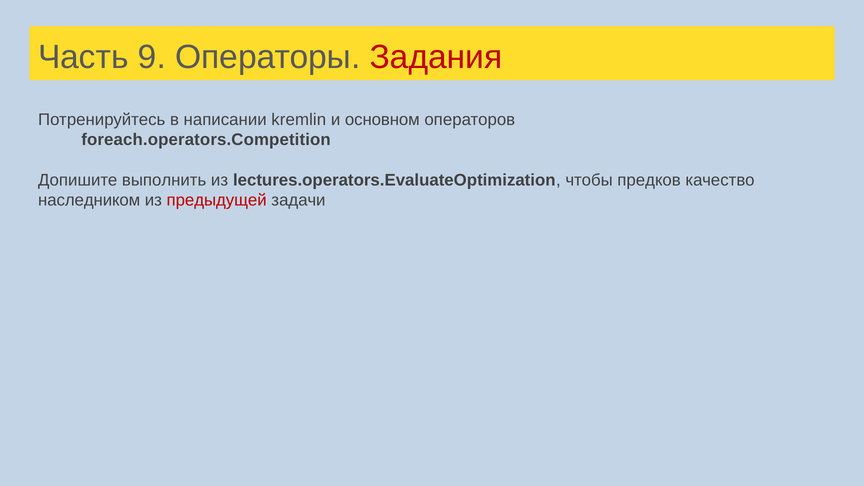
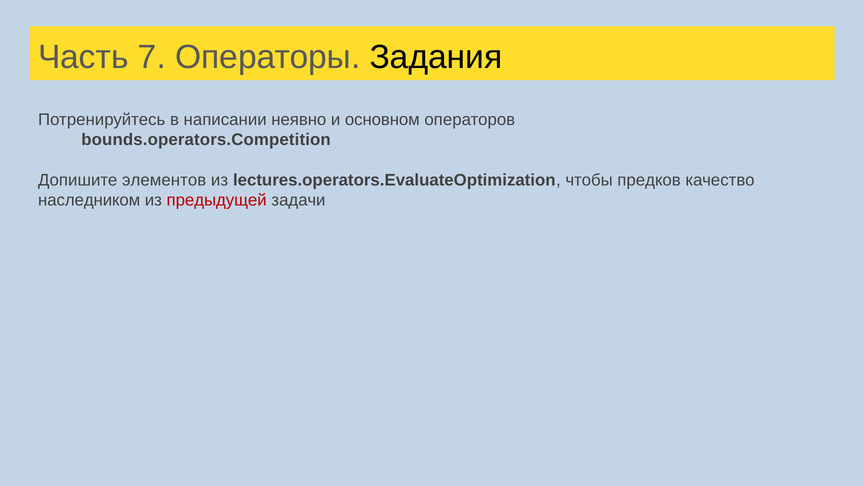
9: 9 -> 7
Задания colour: red -> black
kremlin: kremlin -> неявно
foreach.operators.Competition: foreach.operators.Competition -> bounds.operators.Competition
выполнить: выполнить -> элементов
